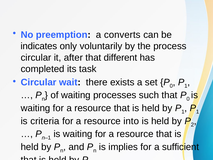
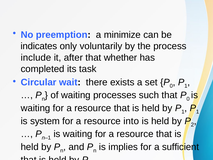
converts: converts -> minimize
circular at (36, 57): circular -> include
different: different -> whether
criteria: criteria -> system
